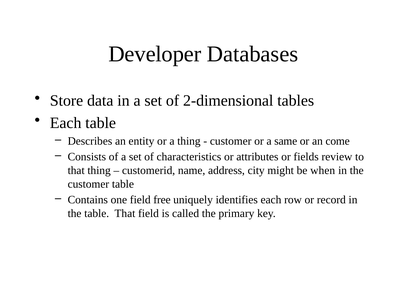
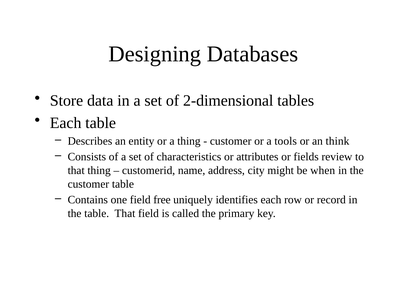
Developer: Developer -> Designing
same: same -> tools
come: come -> think
